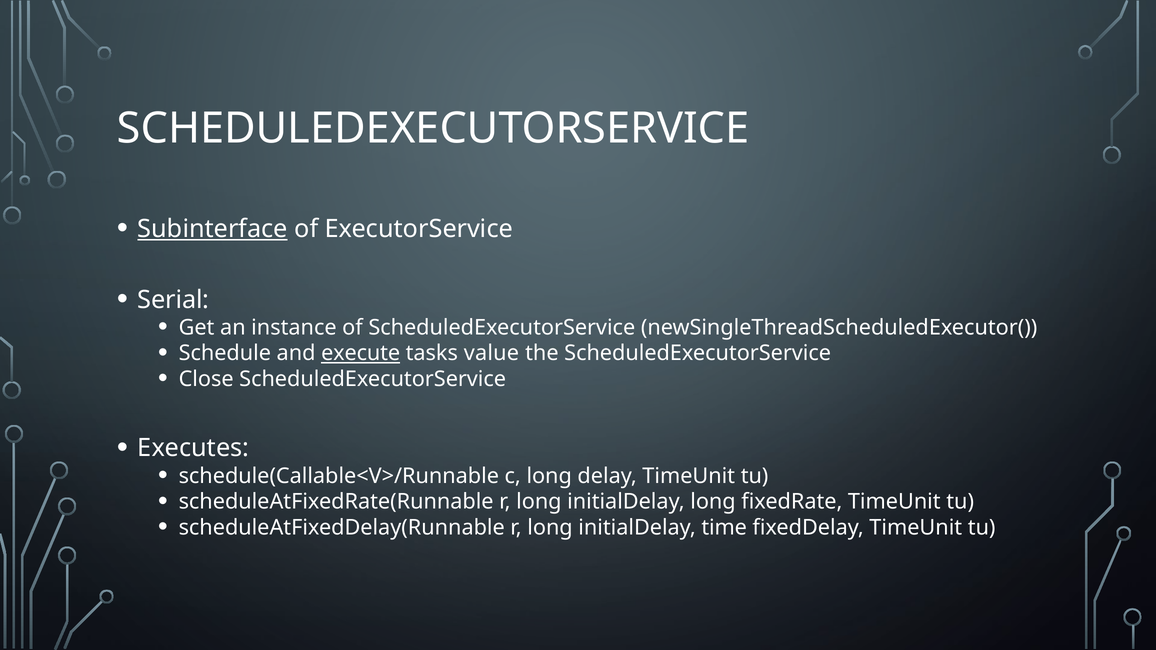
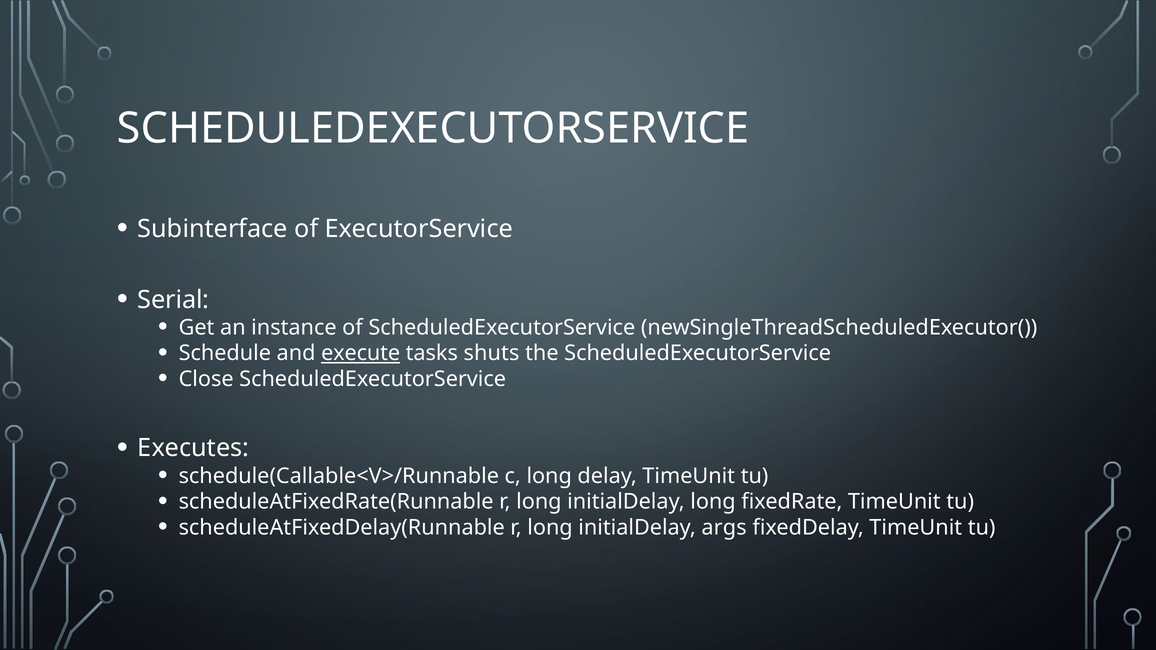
Subinterface underline: present -> none
value: value -> shuts
time: time -> args
